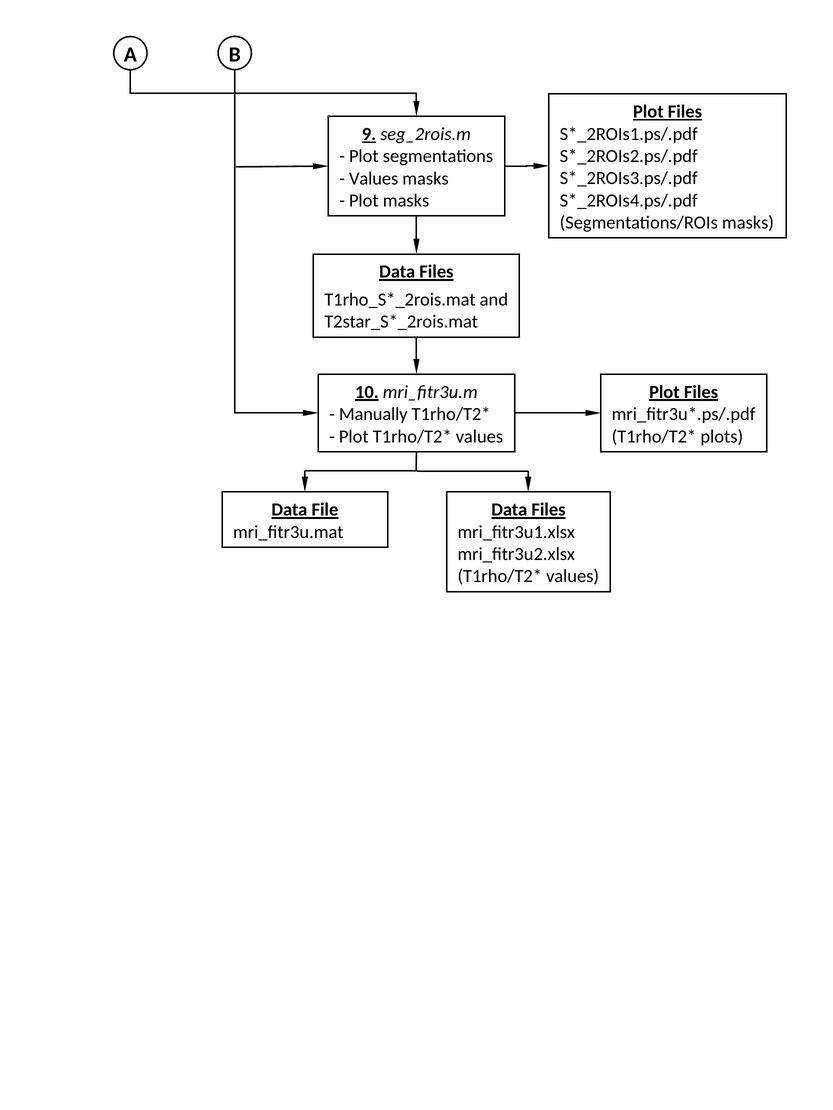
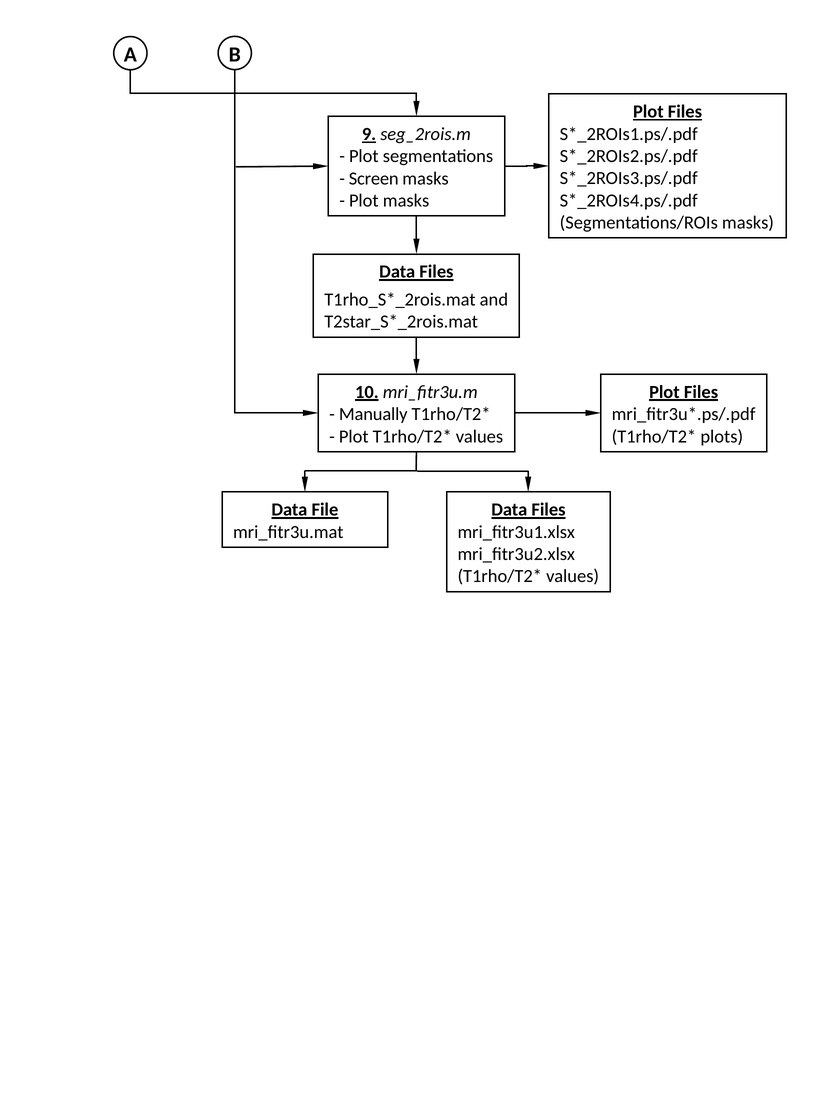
Values at (374, 179): Values -> Screen
